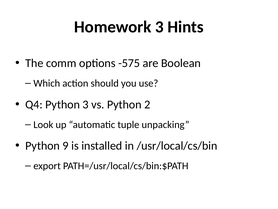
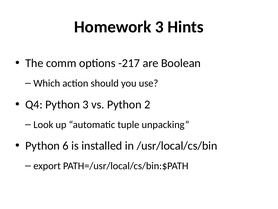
-575: -575 -> -217
9: 9 -> 6
